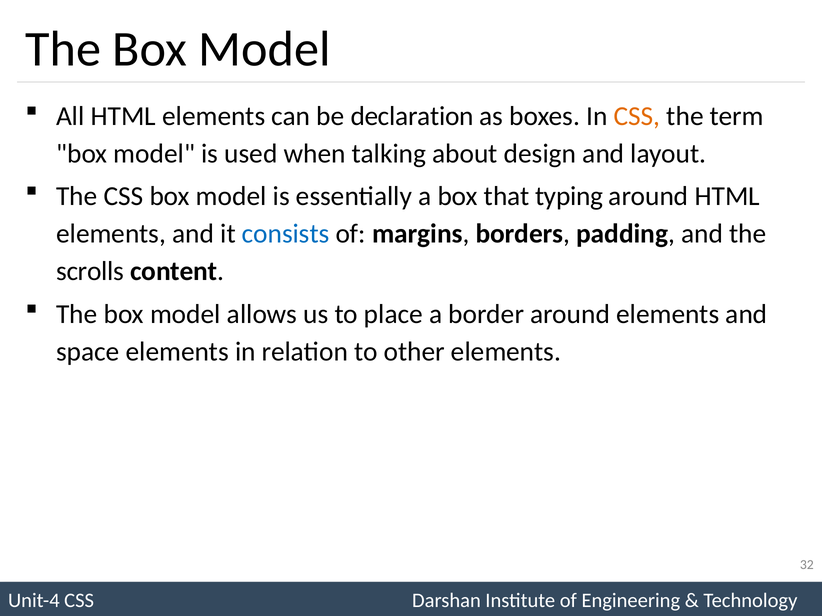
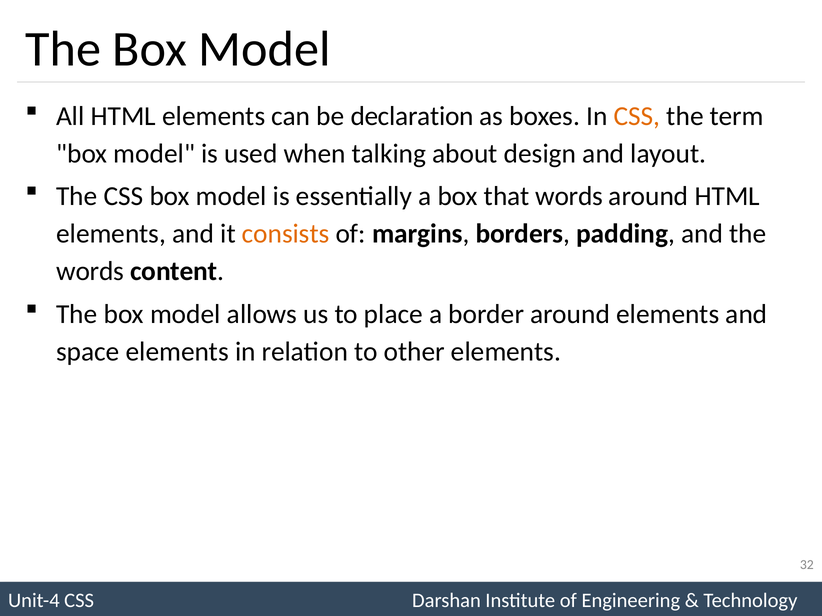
that typing: typing -> words
consists colour: blue -> orange
scrolls at (90, 272): scrolls -> words
